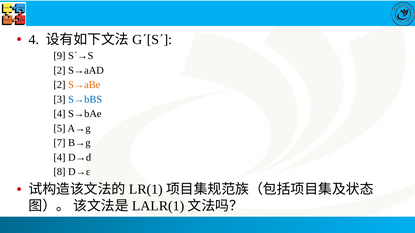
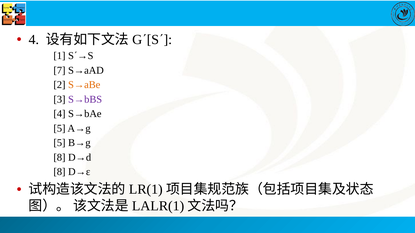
9: 9 -> 1
2 at (59, 71): 2 -> 7
S→bBS colour: blue -> purple
7 at (59, 143): 7 -> 5
4 at (59, 158): 4 -> 8
